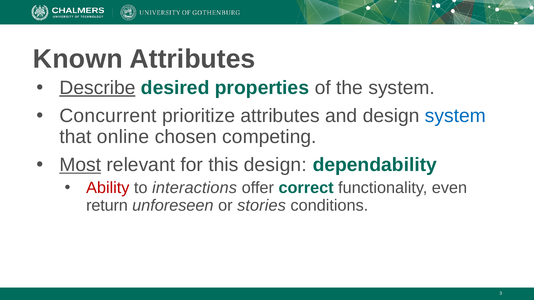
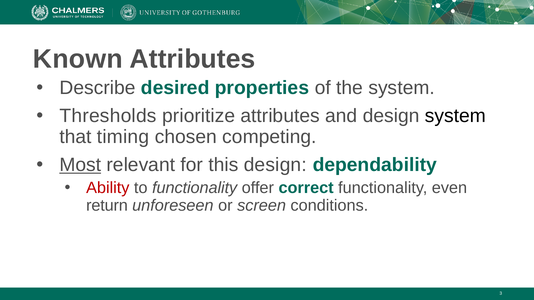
Describe underline: present -> none
Concurrent: Concurrent -> Thresholds
system at (455, 116) colour: blue -> black
online: online -> timing
to interactions: interactions -> functionality
stories: stories -> screen
